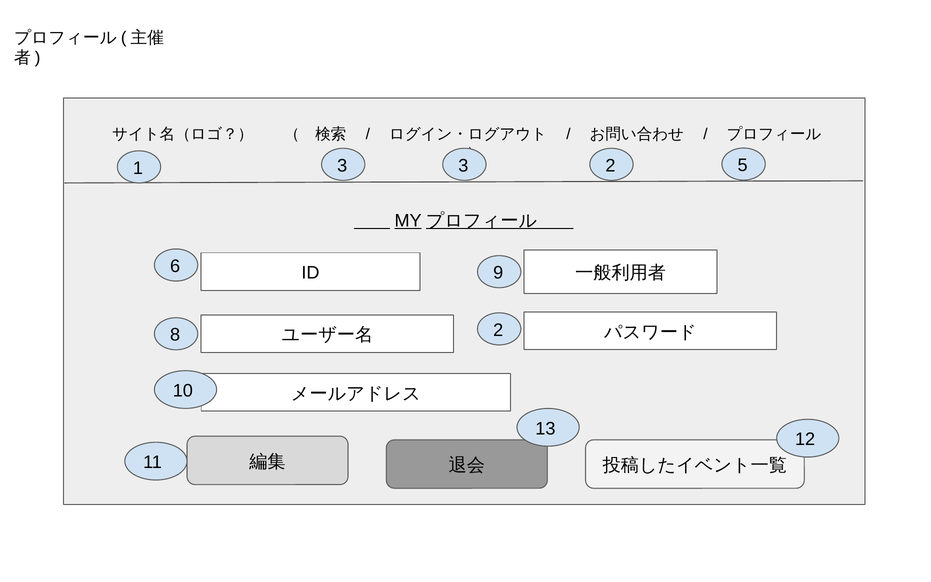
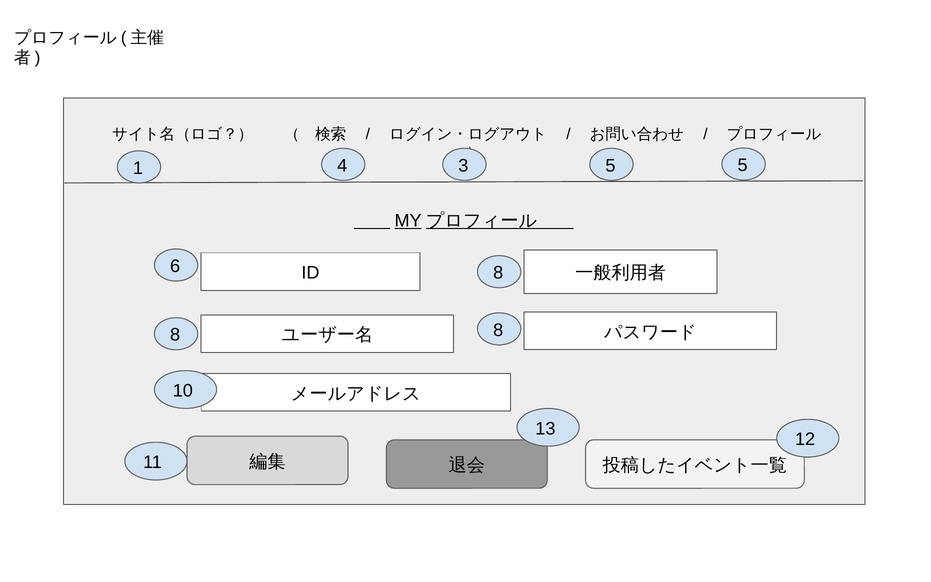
1 3: 3 -> 4
3 2: 2 -> 5
6 9: 9 -> 8
8 2: 2 -> 8
